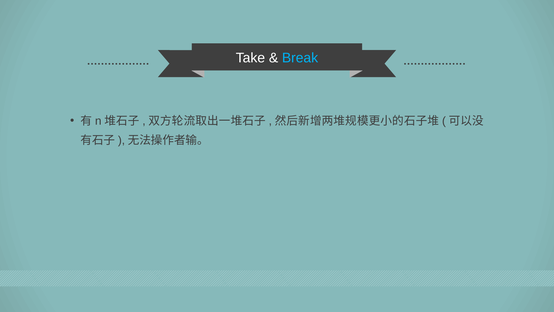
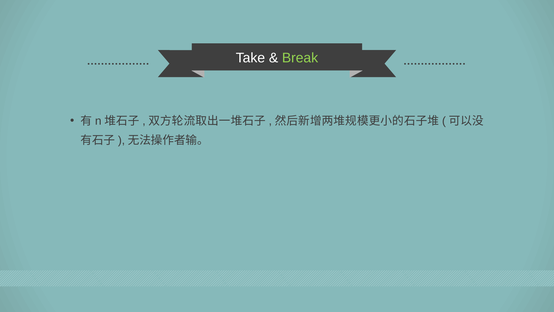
Break colour: light blue -> light green
